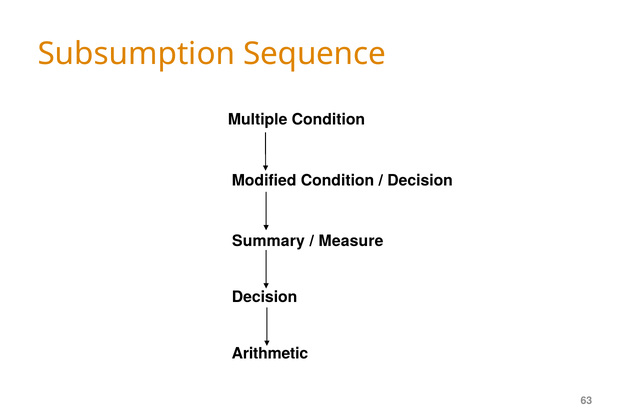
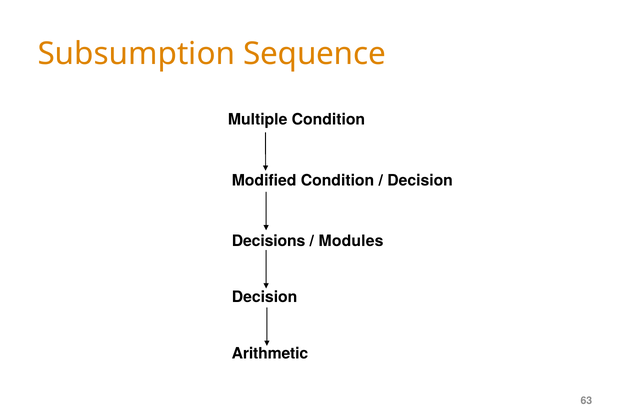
Summary: Summary -> Decisions
Measure: Measure -> Modules
